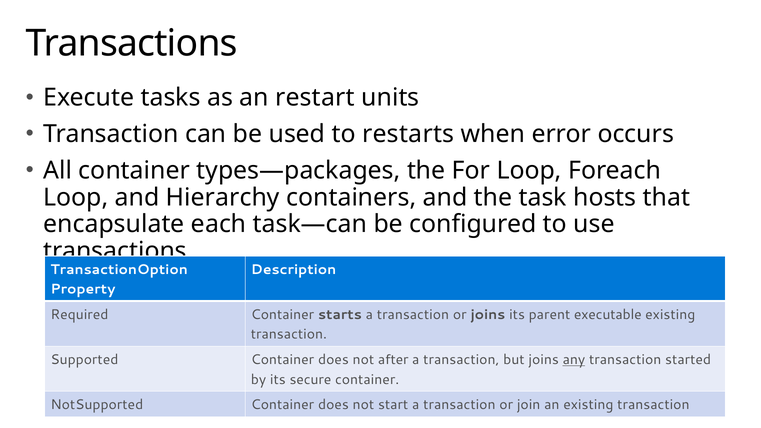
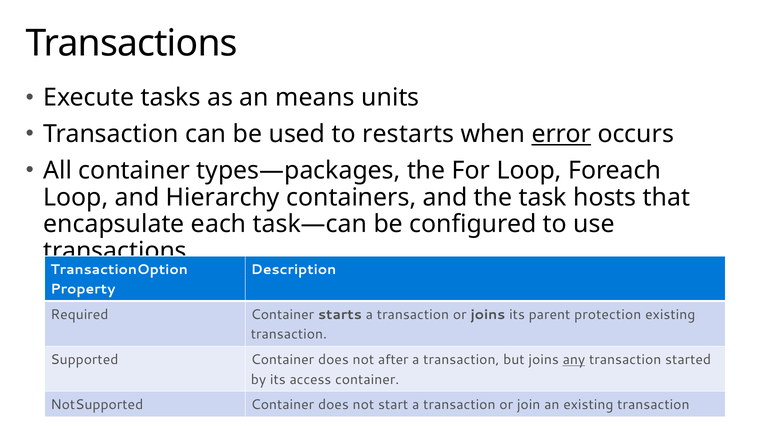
restart: restart -> means
error underline: none -> present
executable: executable -> protection
secure: secure -> access
